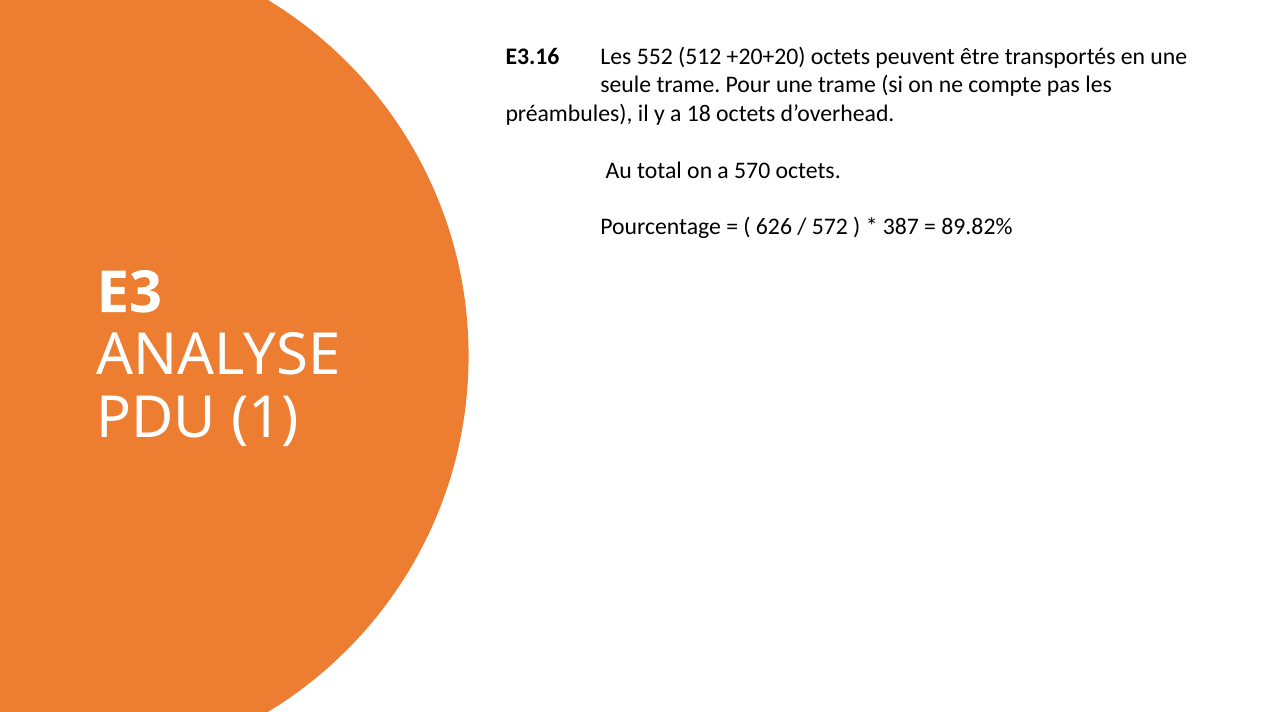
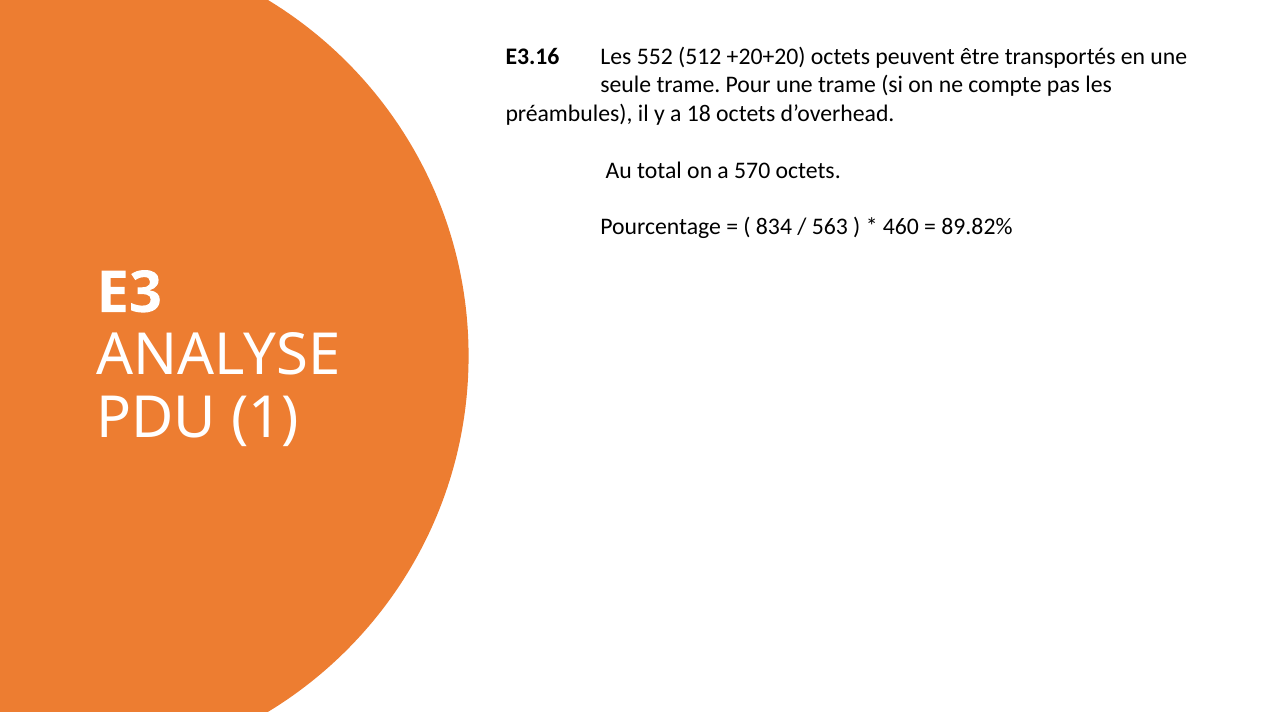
626: 626 -> 834
572: 572 -> 563
387: 387 -> 460
